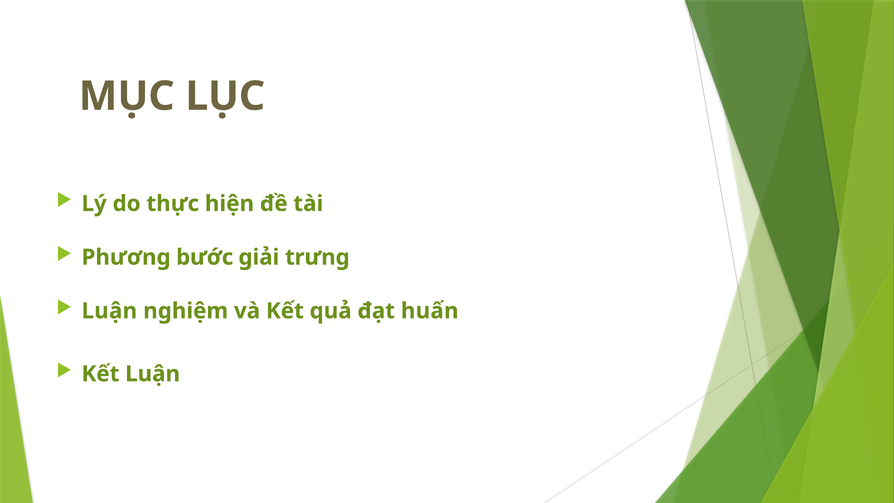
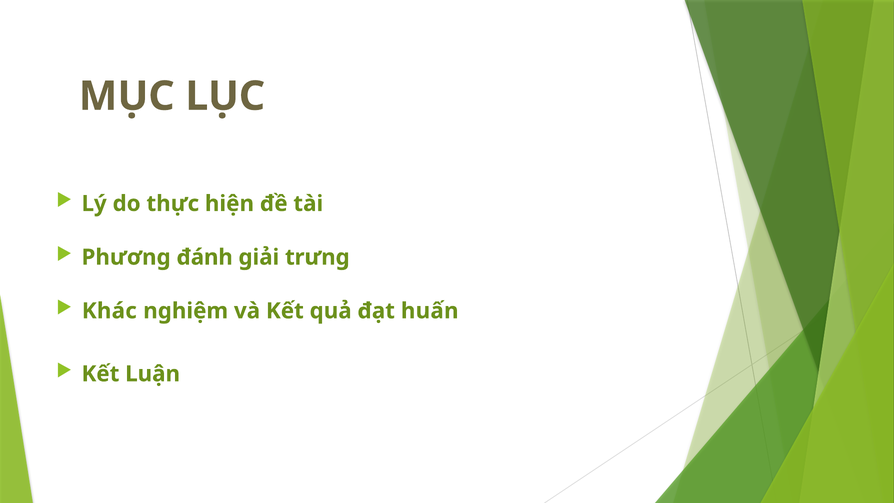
bước: bước -> đánh
Luận at (109, 311): Luận -> Khác
